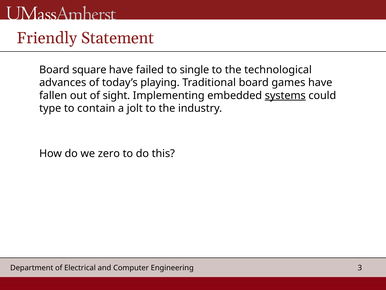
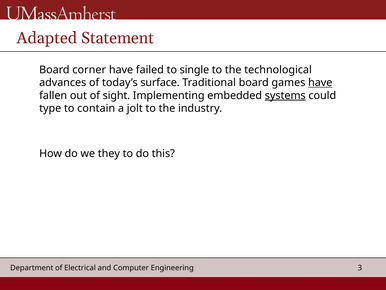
Friendly: Friendly -> Adapted
square: square -> corner
playing: playing -> surface
have at (320, 82) underline: none -> present
zero: zero -> they
